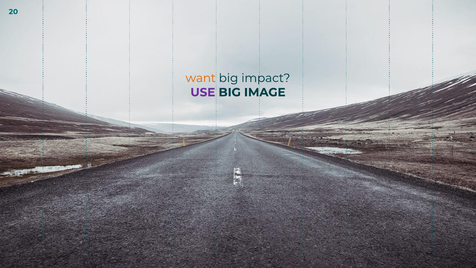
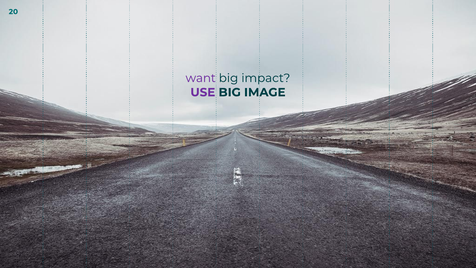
want colour: orange -> purple
